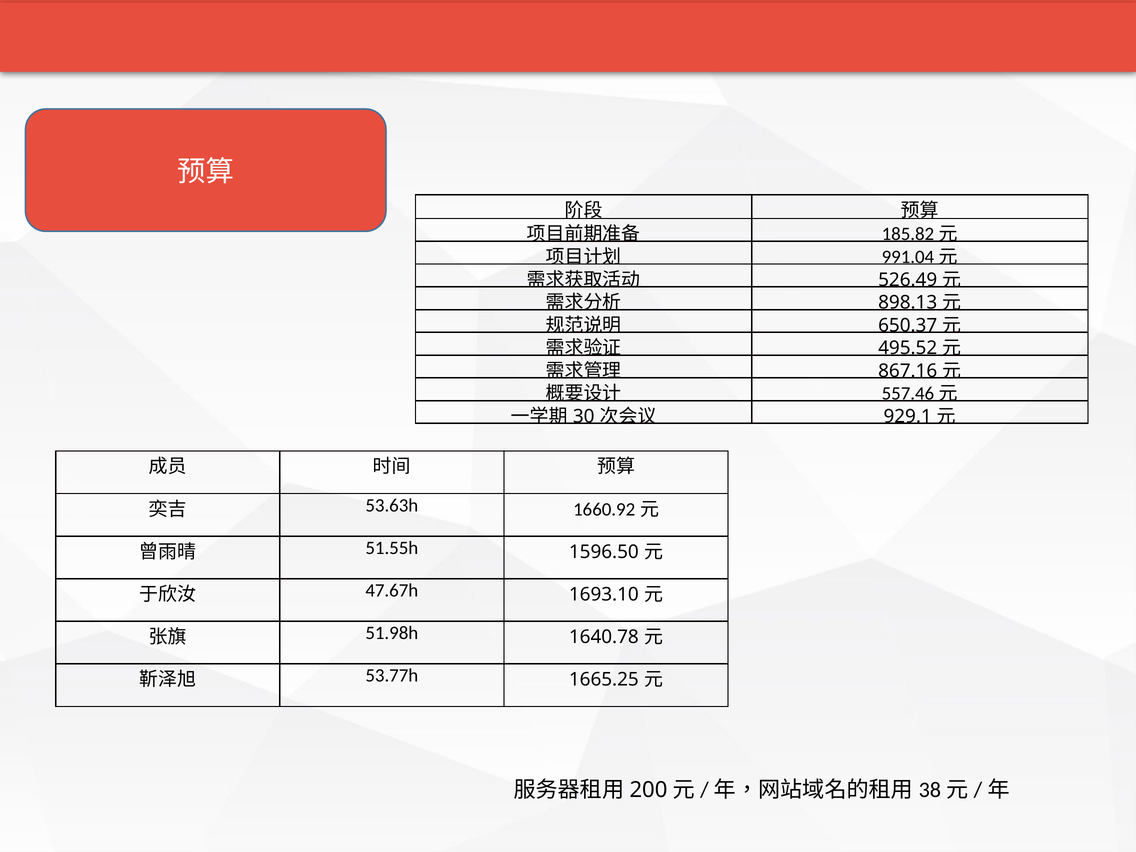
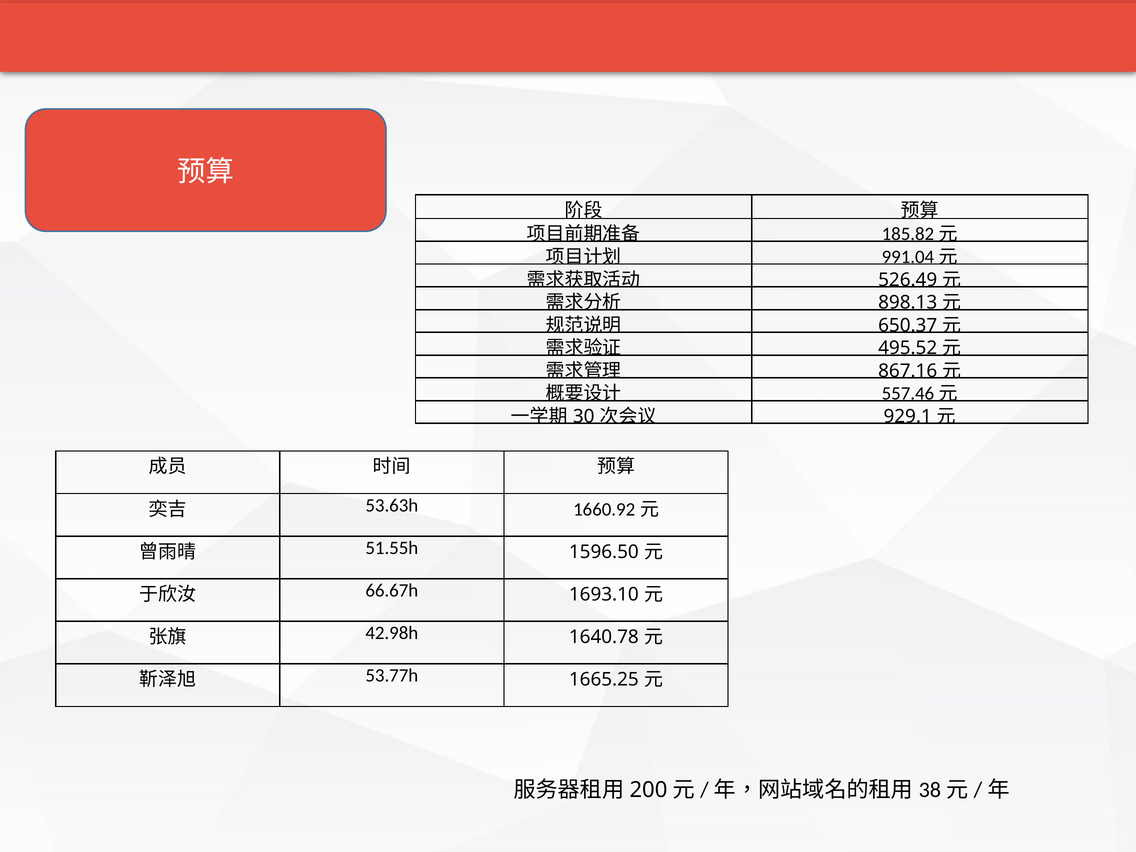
47.67h: 47.67h -> 66.67h
51.98h: 51.98h -> 42.98h
